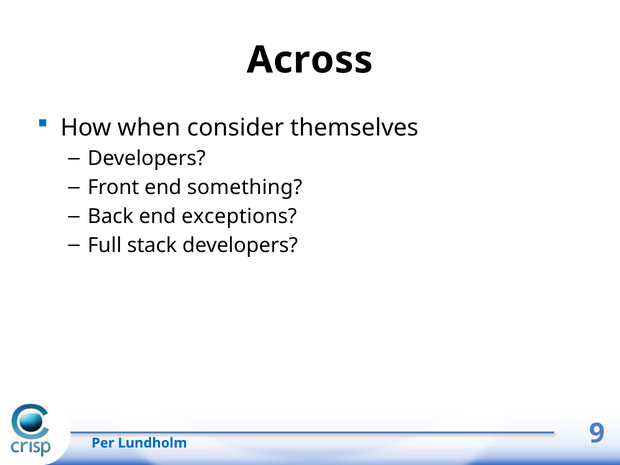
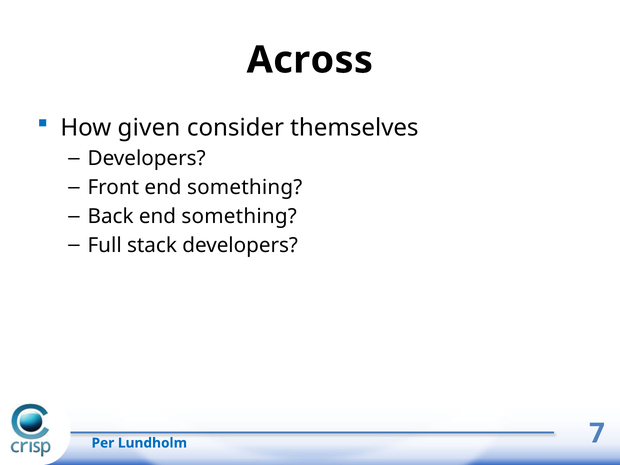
when: when -> given
Back end exceptions: exceptions -> something
9: 9 -> 7
